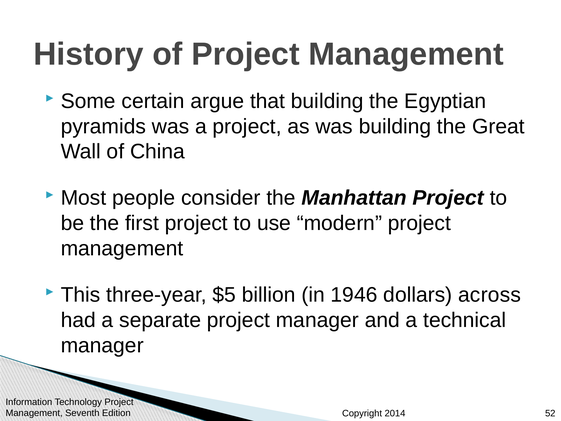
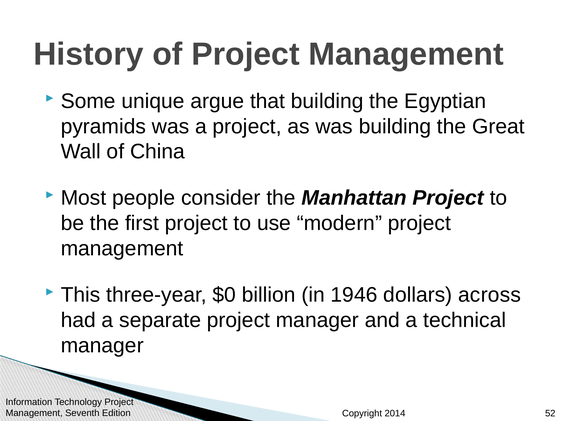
certain: certain -> unique
$5: $5 -> $0
